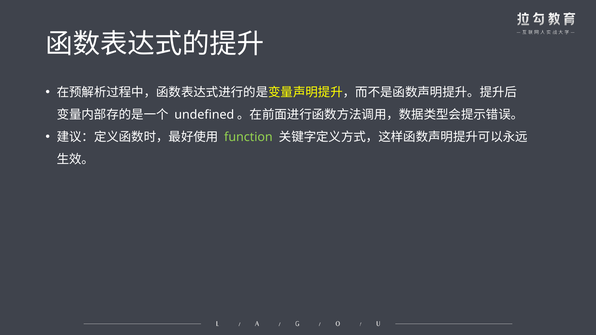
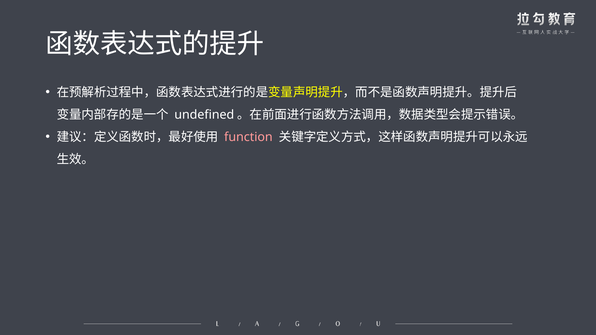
function colour: light green -> pink
